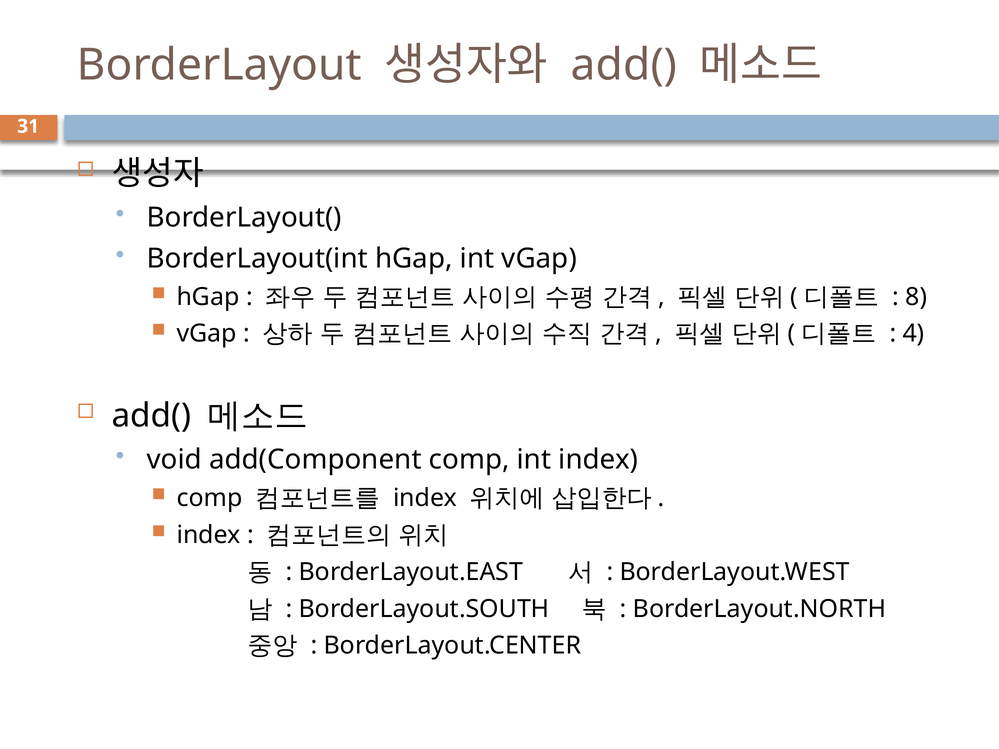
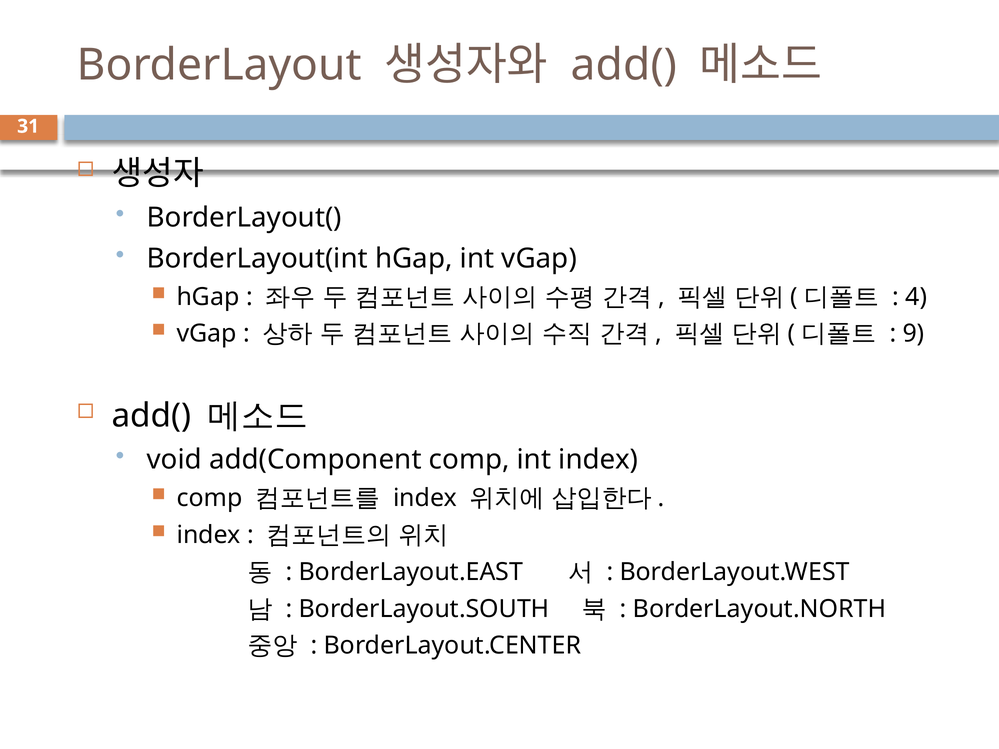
8: 8 -> 4
4: 4 -> 9
